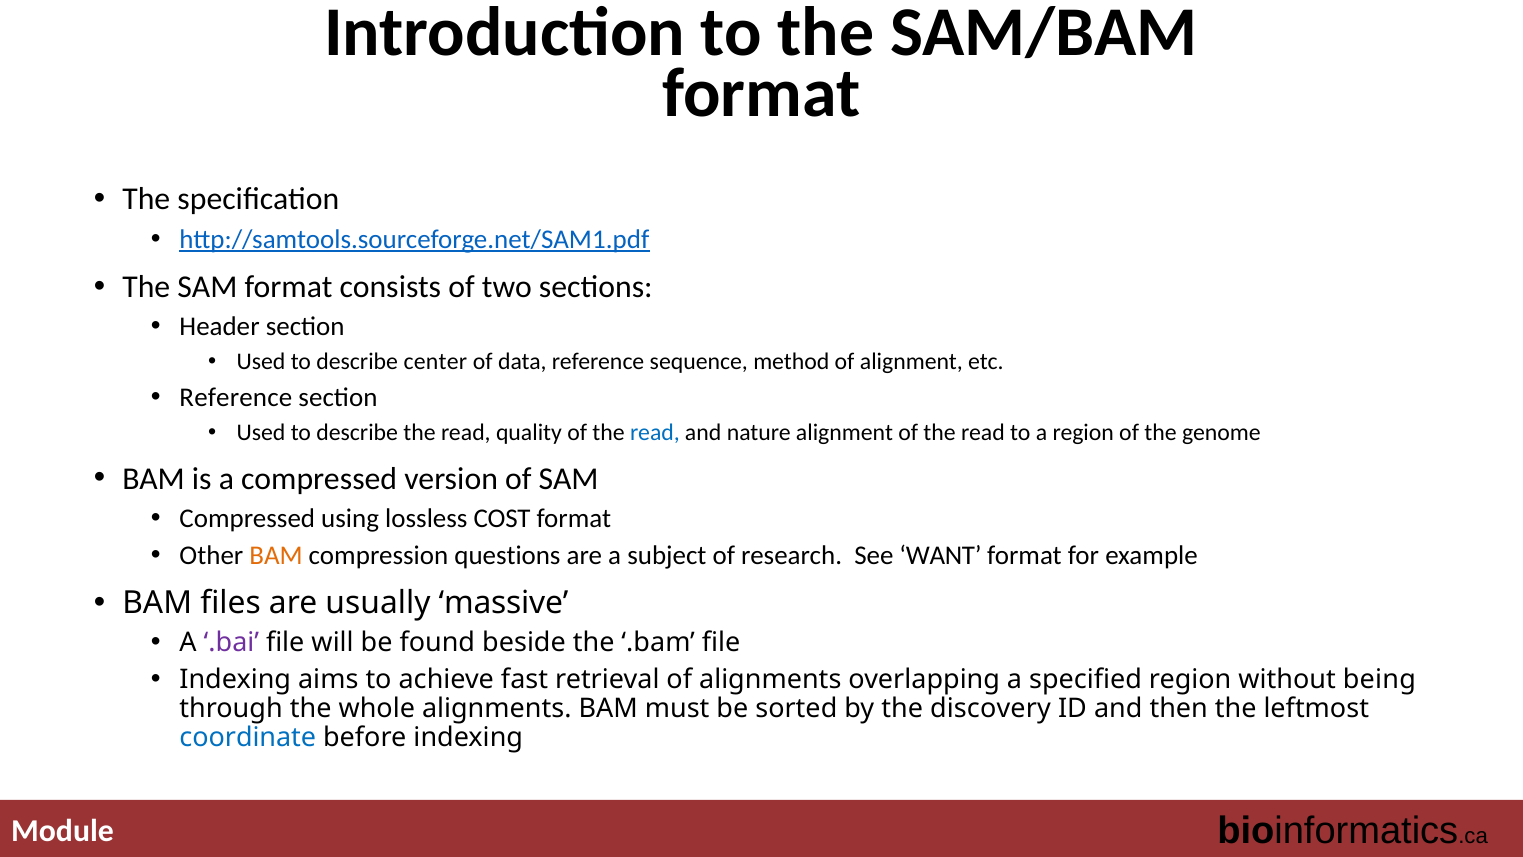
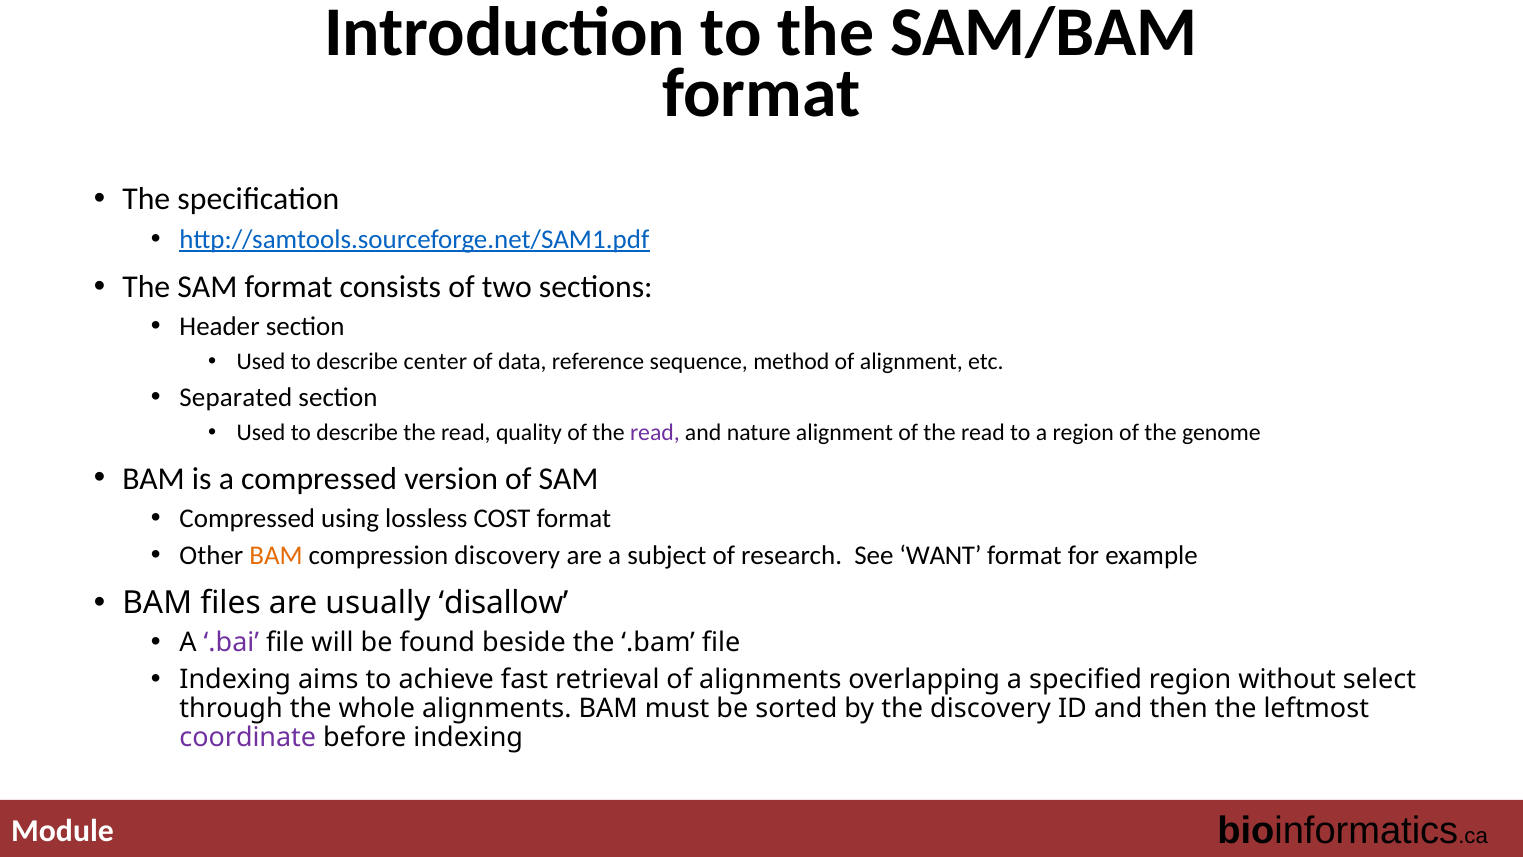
Reference at (236, 397): Reference -> Separated
read at (655, 433) colour: blue -> purple
compression questions: questions -> discovery
massive: massive -> disallow
being: being -> select
coordinate colour: blue -> purple
